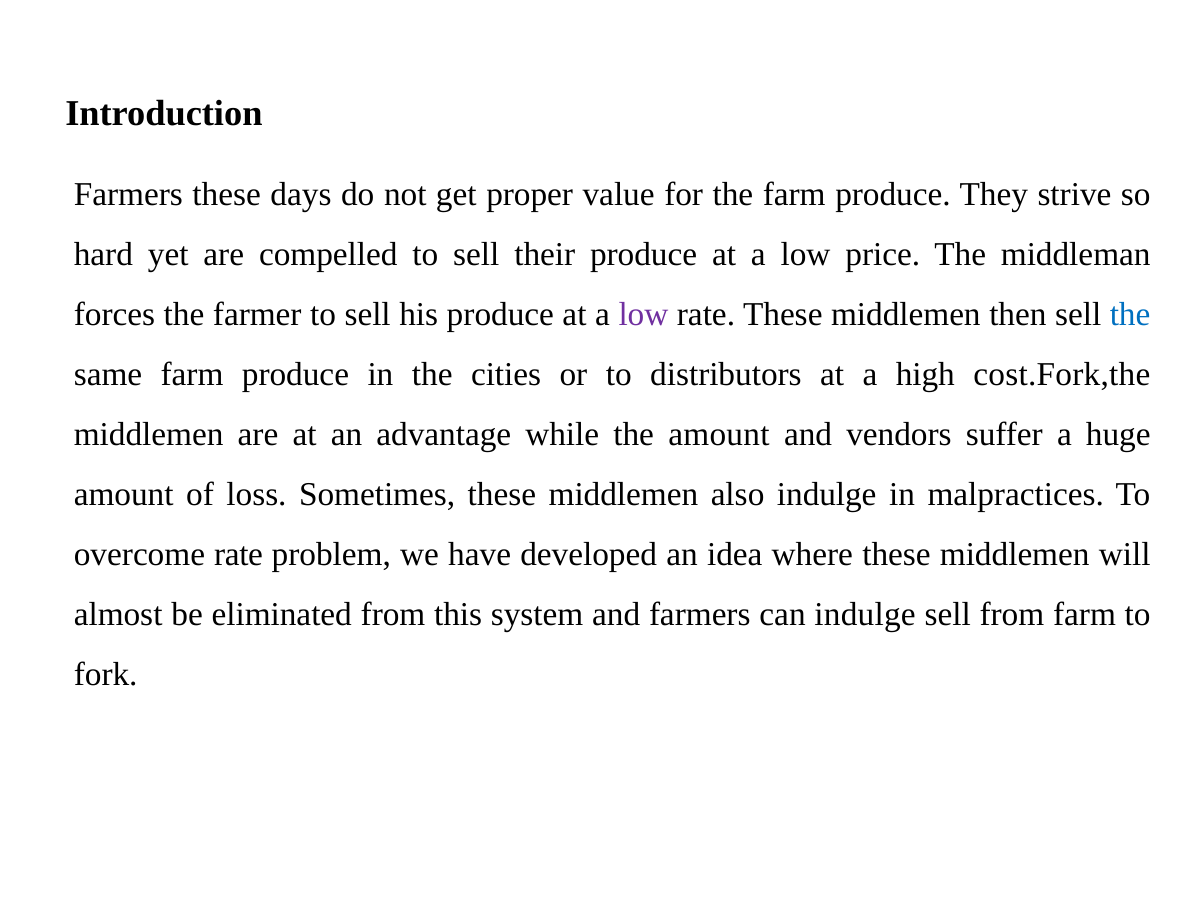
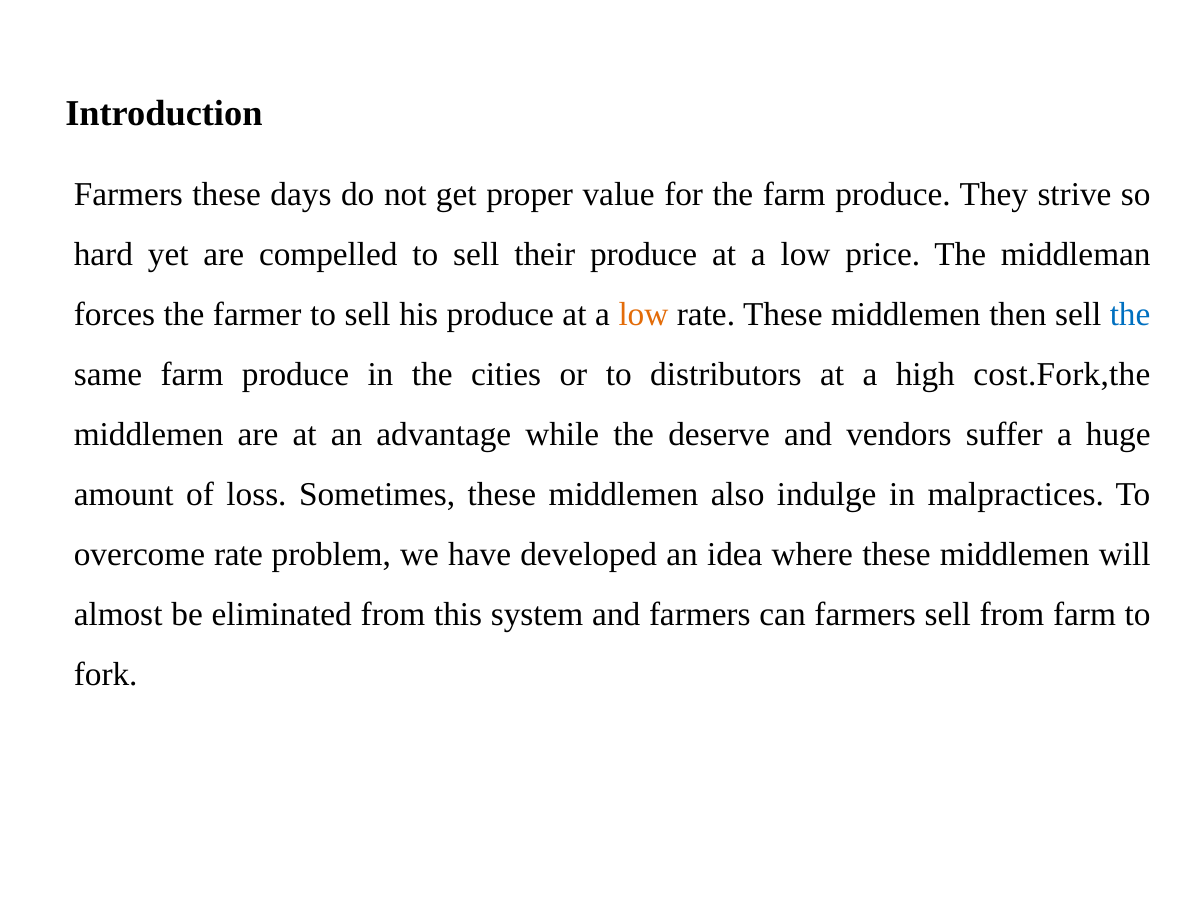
low at (644, 314) colour: purple -> orange
the amount: amount -> deserve
can indulge: indulge -> farmers
